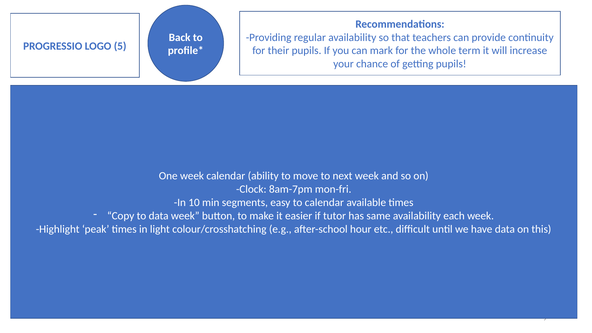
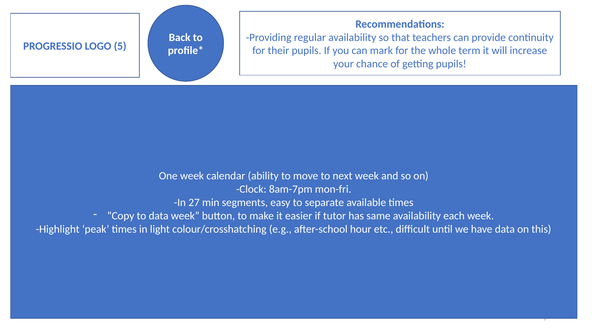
10: 10 -> 27
to calendar: calendar -> separate
